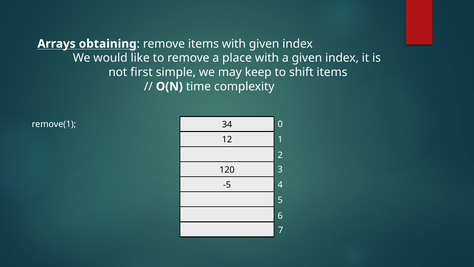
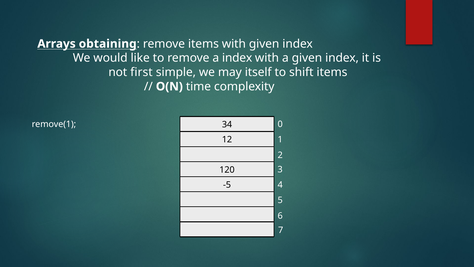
a place: place -> index
keep: keep -> itself
